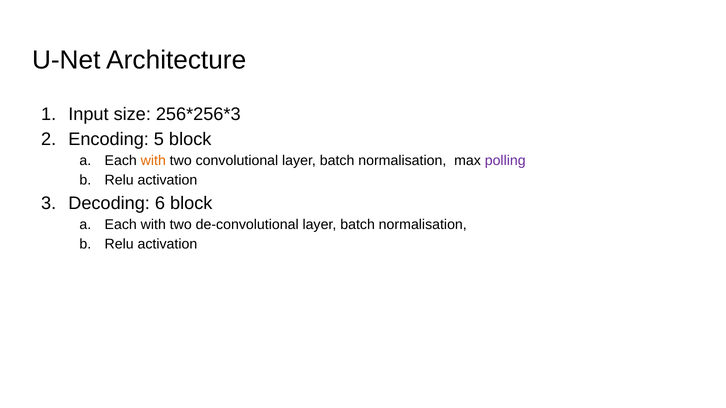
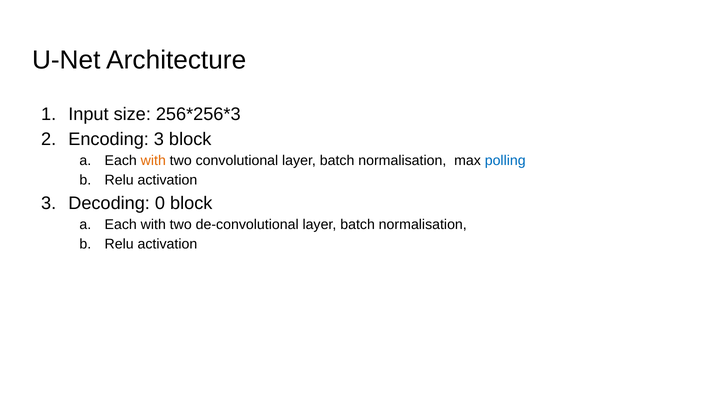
Encoding 5: 5 -> 3
polling colour: purple -> blue
6: 6 -> 0
